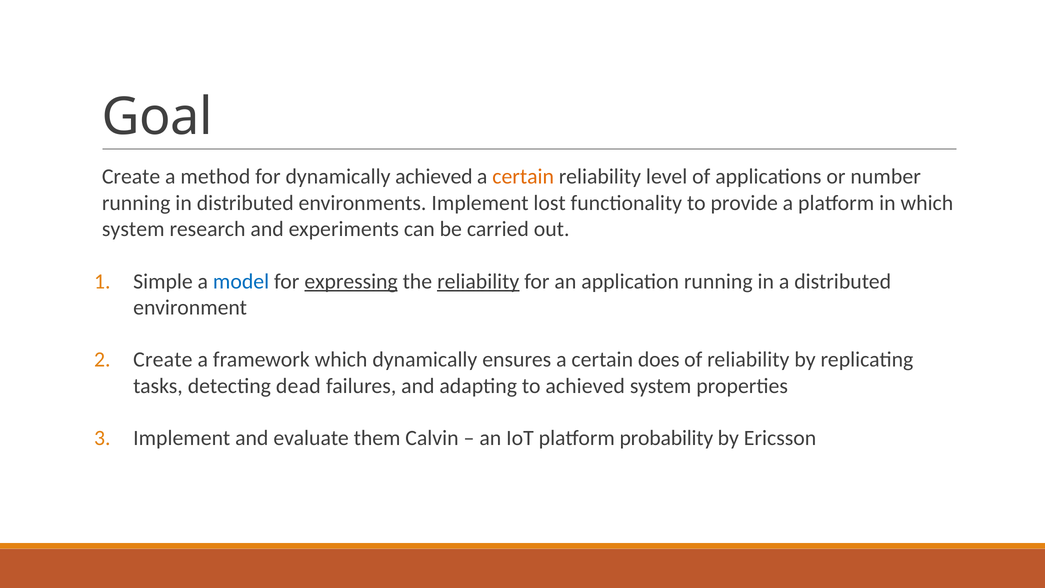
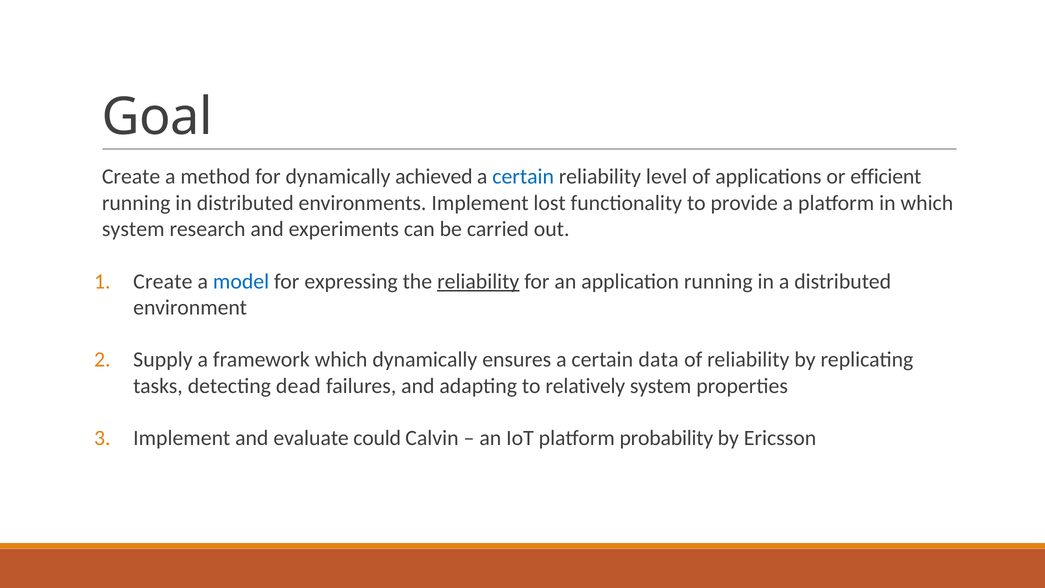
certain at (523, 177) colour: orange -> blue
number: number -> efficient
Simple at (163, 281): Simple -> Create
expressing underline: present -> none
Create at (163, 360): Create -> Supply
does: does -> data
to achieved: achieved -> relatively
them: them -> could
